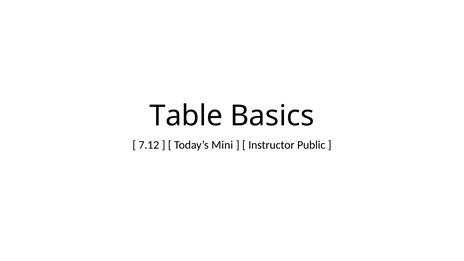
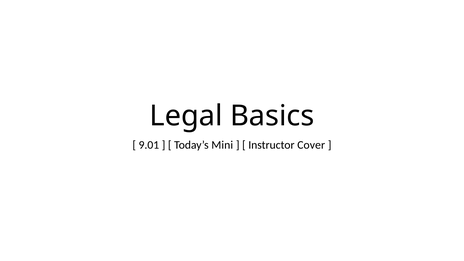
Table: Table -> Legal
7.12: 7.12 -> 9.01
Public: Public -> Cover
